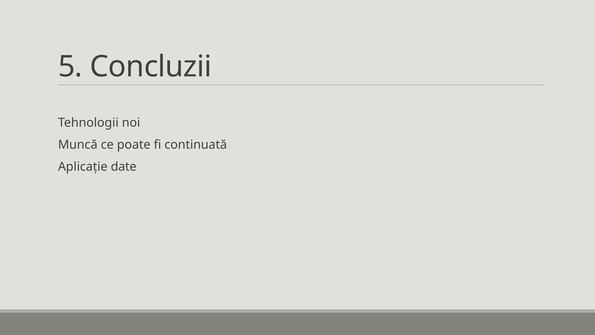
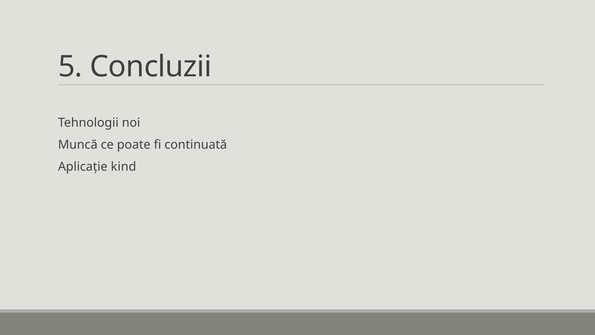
date: date -> kind
